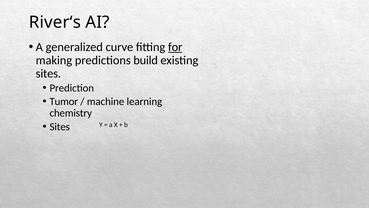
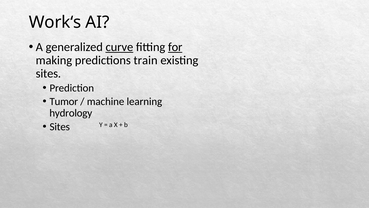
River‘s: River‘s -> Work‘s
curve underline: none -> present
build: build -> train
chemistry: chemistry -> hydrology
